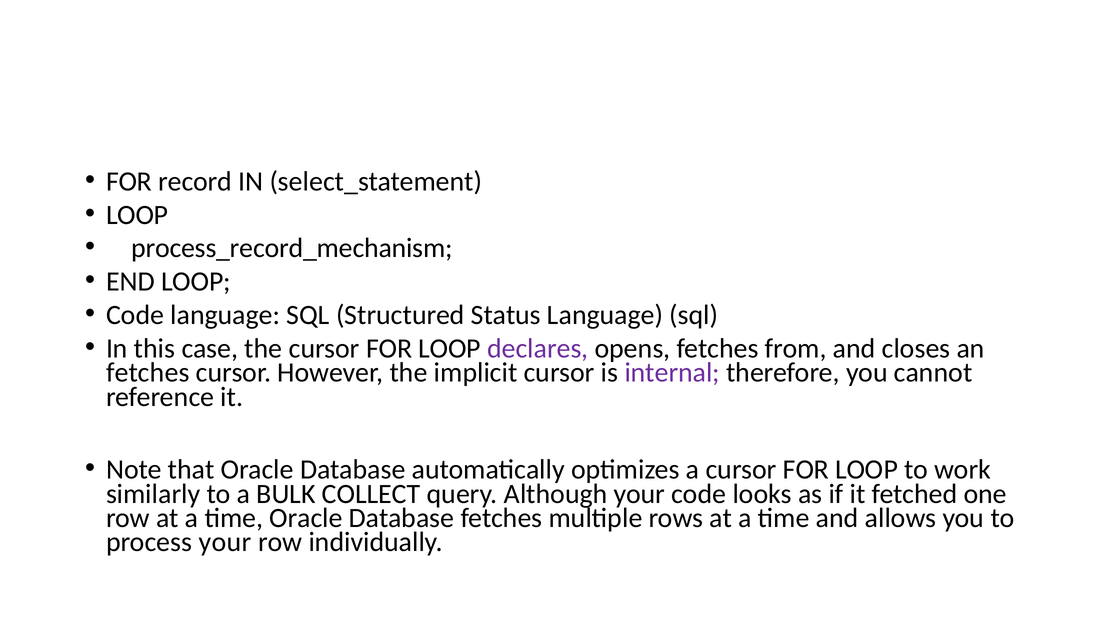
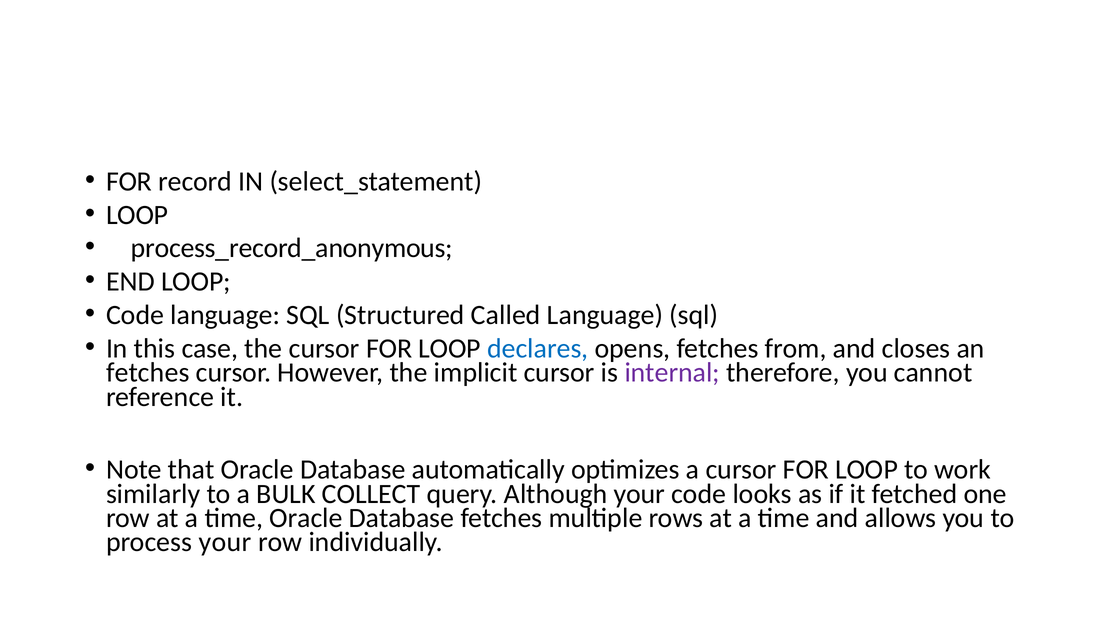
process_record_mechanism: process_record_mechanism -> process_record_anonymous
Status: Status -> Called
declares colour: purple -> blue
